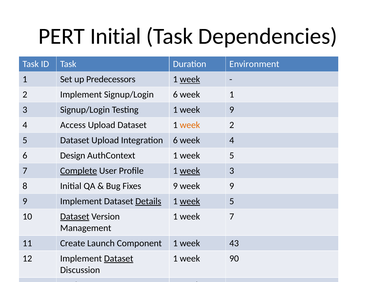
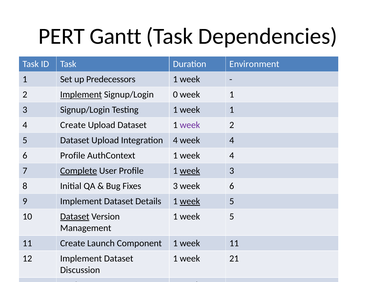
PERT Initial: Initial -> Gantt
week at (190, 79) underline: present -> none
Implement at (81, 95) underline: none -> present
Signup/Login 6: 6 -> 0
1 week 9: 9 -> 1
4 Access: Access -> Create
week at (190, 125) colour: orange -> purple
Integration 6: 6 -> 4
6 Design: Design -> Profile
AuthContext 1 week 5: 5 -> 4
Fixes 9: 9 -> 3
9 at (232, 186): 9 -> 6
Details underline: present -> none
7 at (232, 217): 7 -> 5
week 43: 43 -> 11
Dataset at (119, 259) underline: present -> none
90: 90 -> 21
